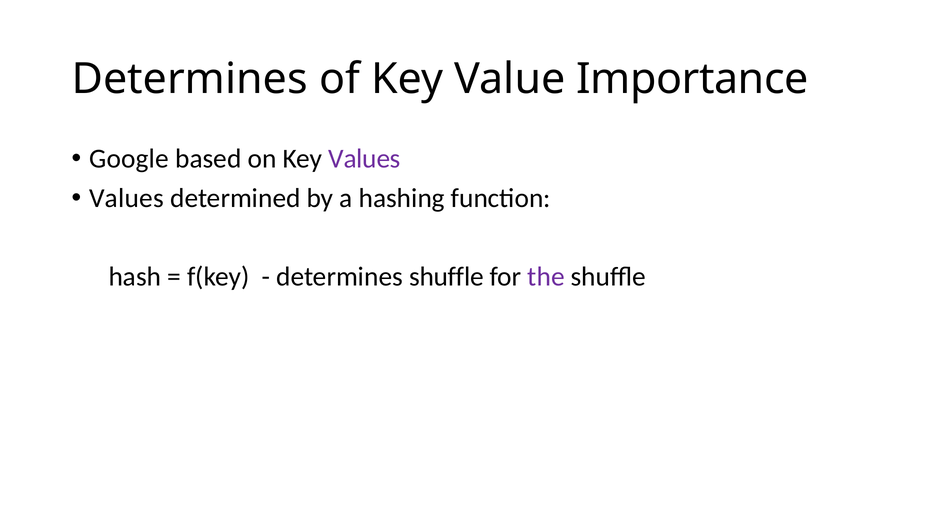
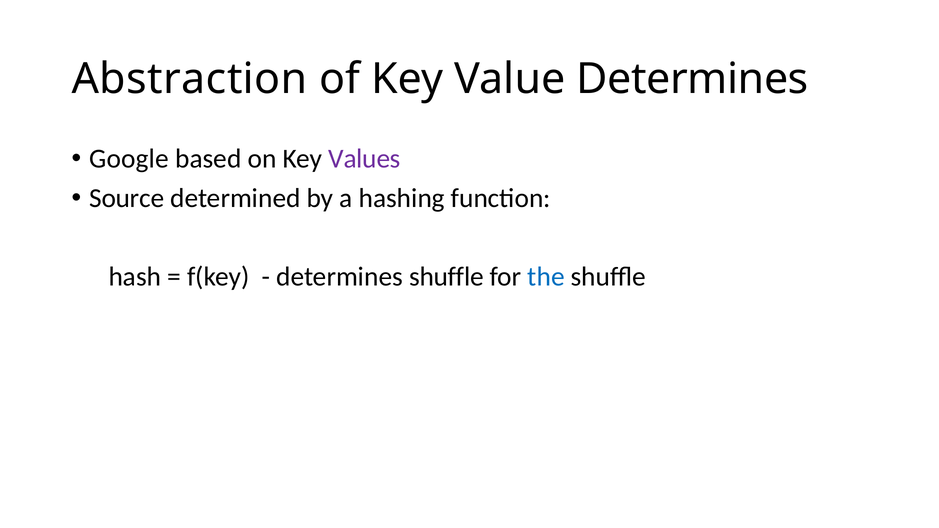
Determines at (190, 79): Determines -> Abstraction
Value Importance: Importance -> Determines
Values at (127, 198): Values -> Source
the colour: purple -> blue
